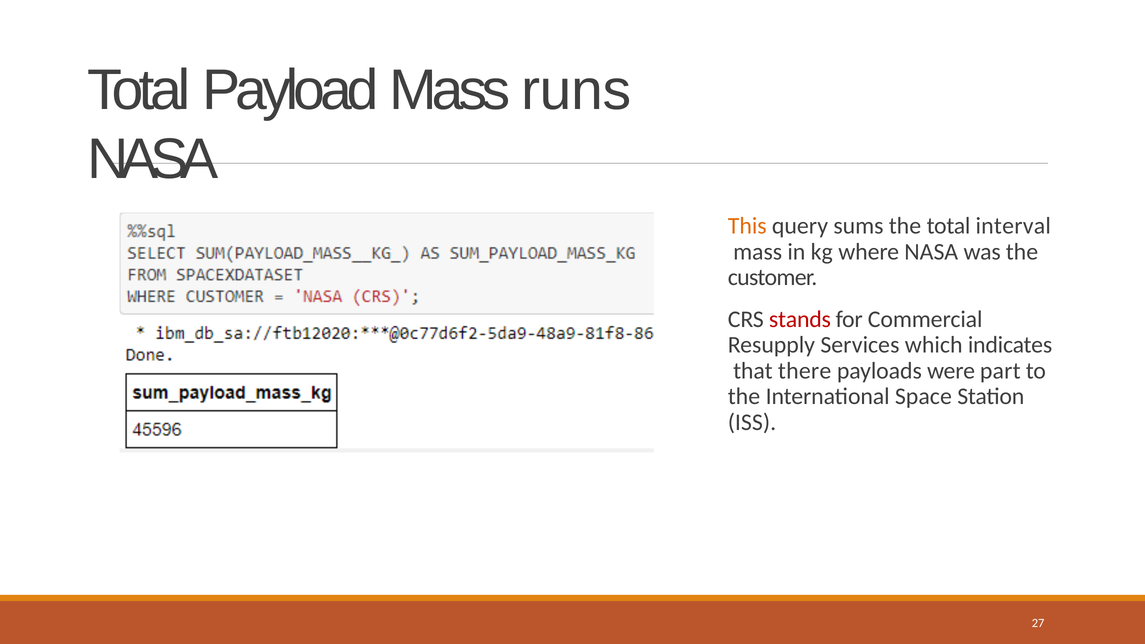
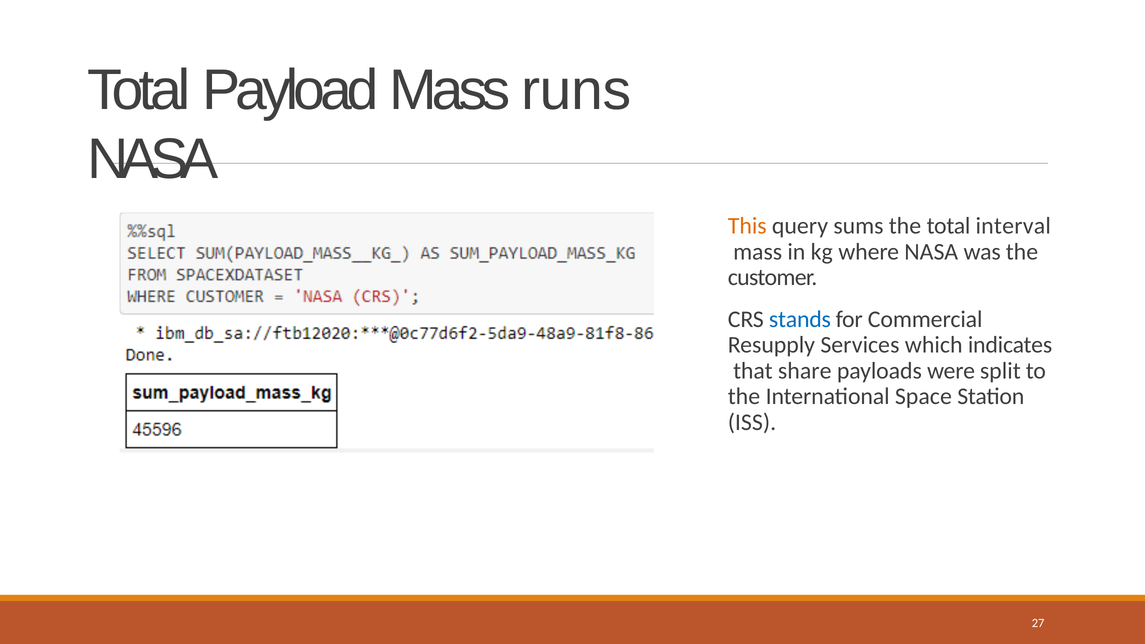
stands colour: red -> blue
there: there -> share
part: part -> split
